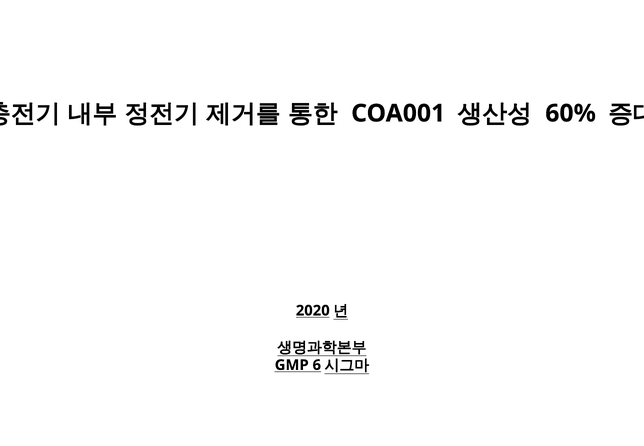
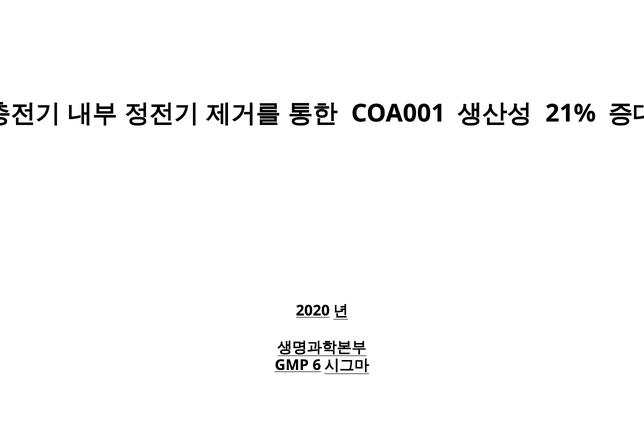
60%: 60% -> 21%
